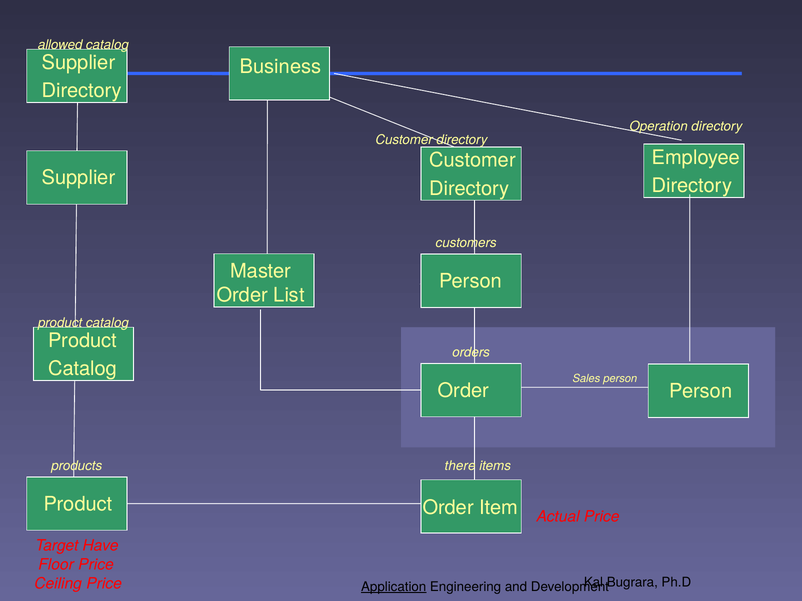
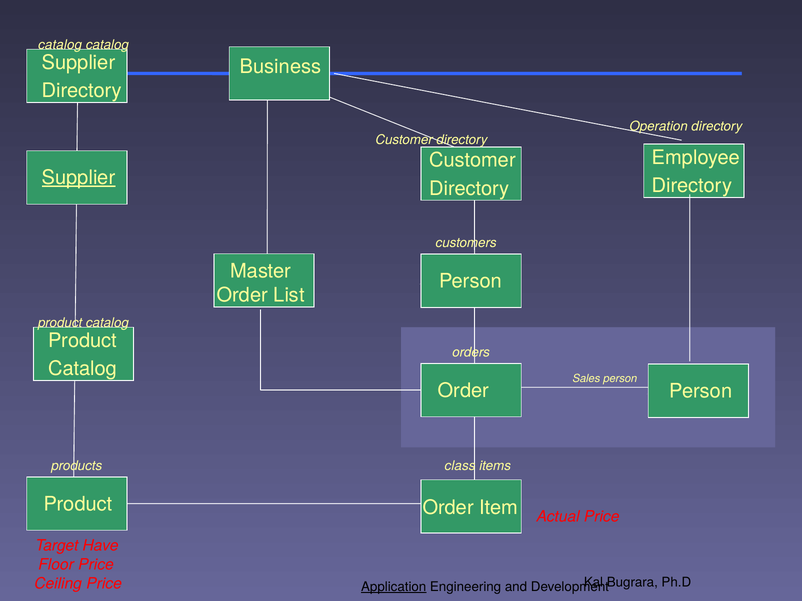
allowed at (60, 45): allowed -> catalog
Supplier at (79, 178) underline: none -> present
there: there -> class
